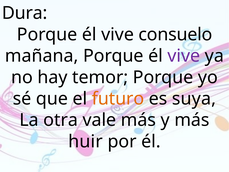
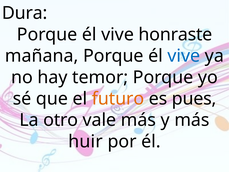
consuelo: consuelo -> honraste
vive at (184, 56) colour: purple -> blue
suya: suya -> pues
otra: otra -> otro
